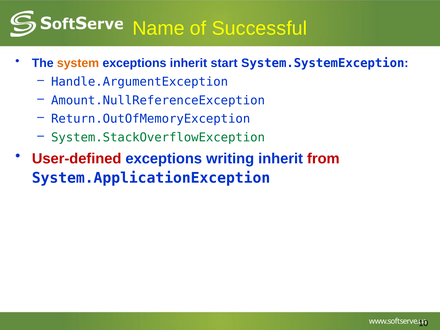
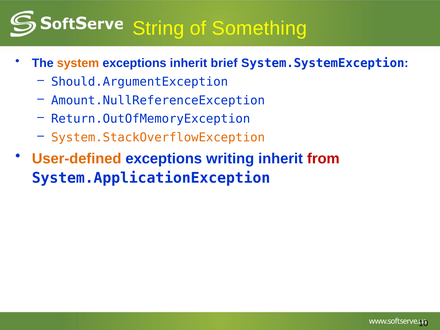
Name: Name -> String
Successful: Successful -> Something
start: start -> brief
Handle.ArgumentException: Handle.ArgumentException -> Should.ArgumentException
System.StackOverflowException colour: green -> orange
User-defined colour: red -> orange
